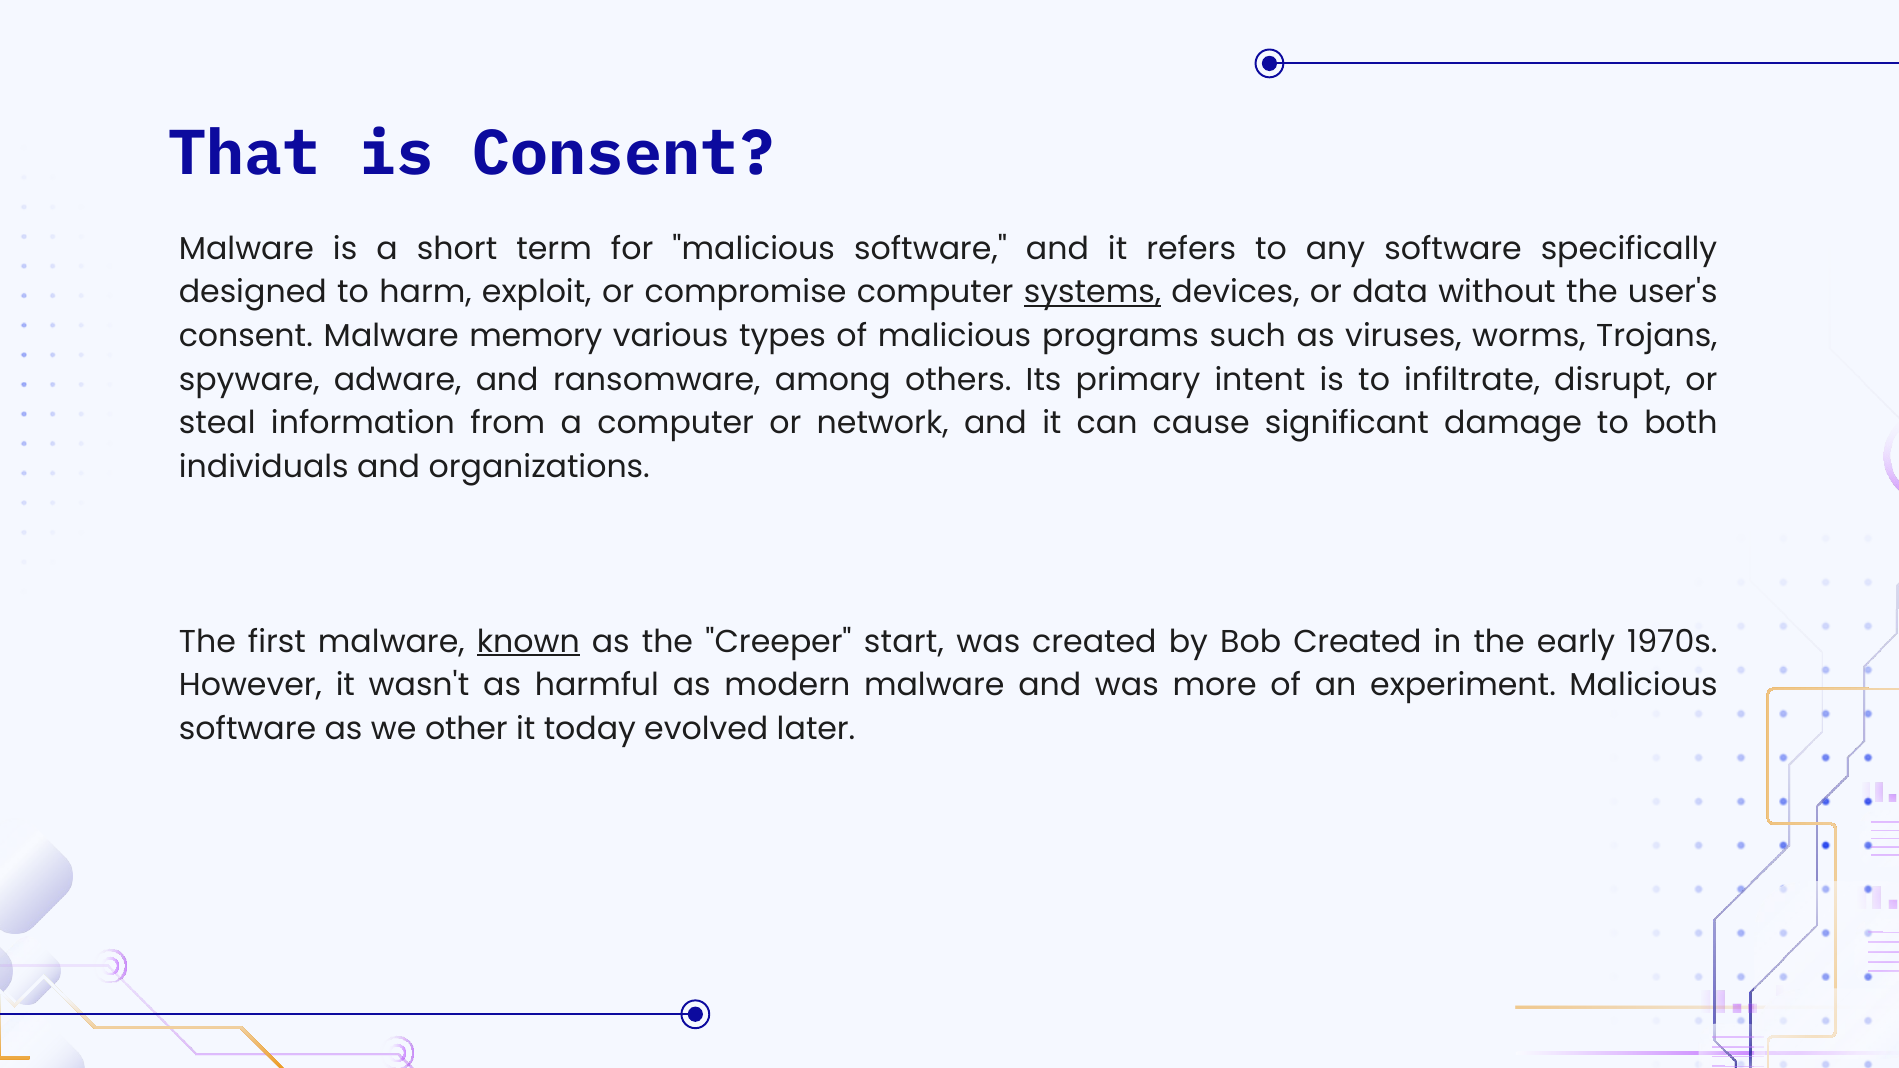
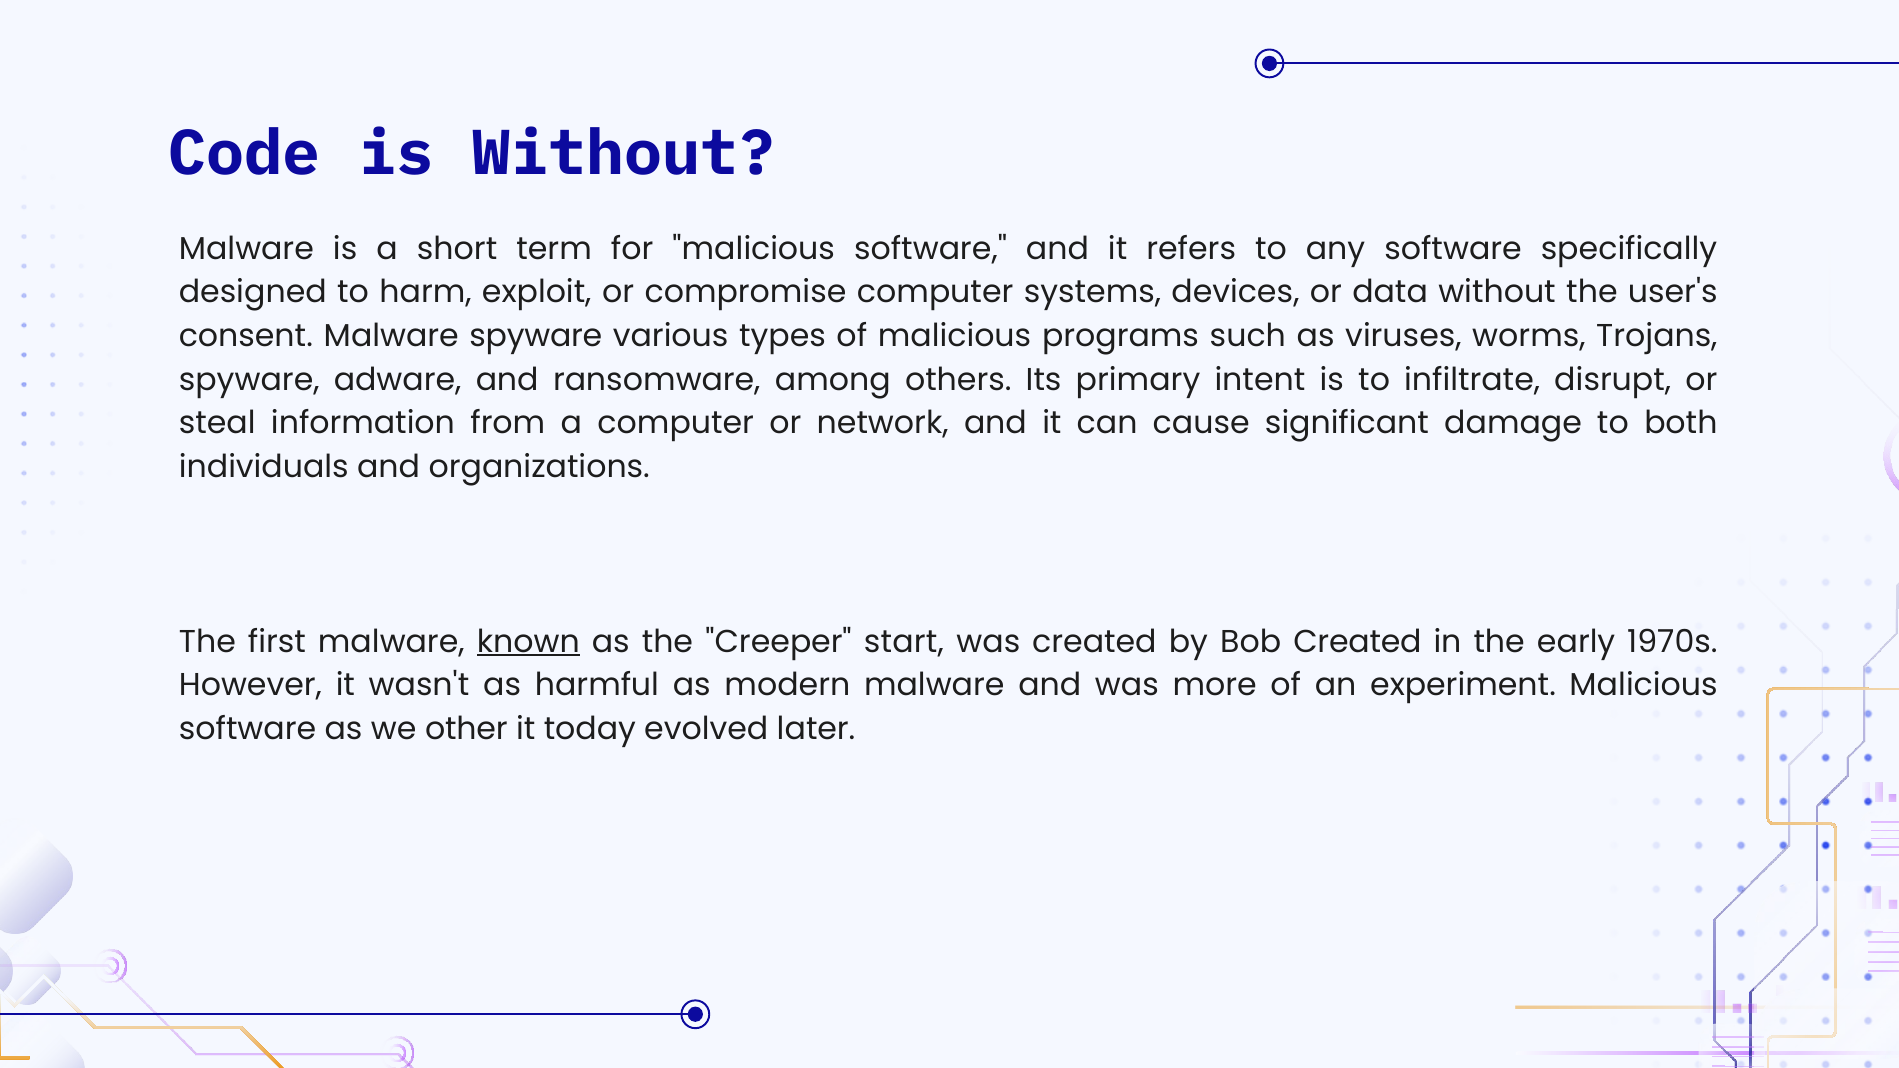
That: That -> Code
is Consent: Consent -> Without
systems underline: present -> none
Malware memory: memory -> spyware
